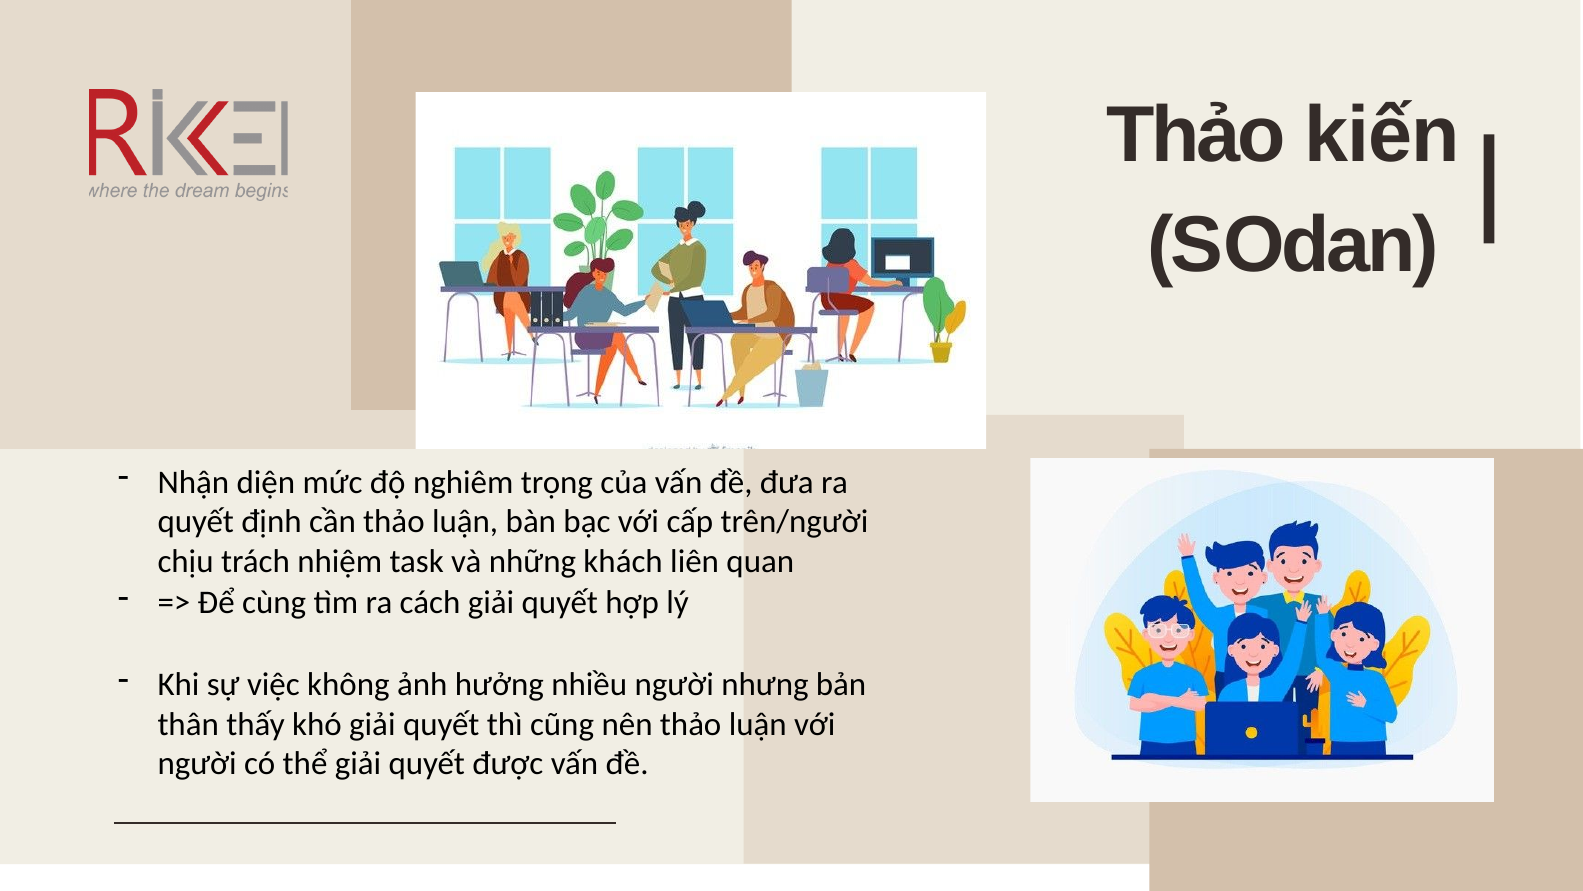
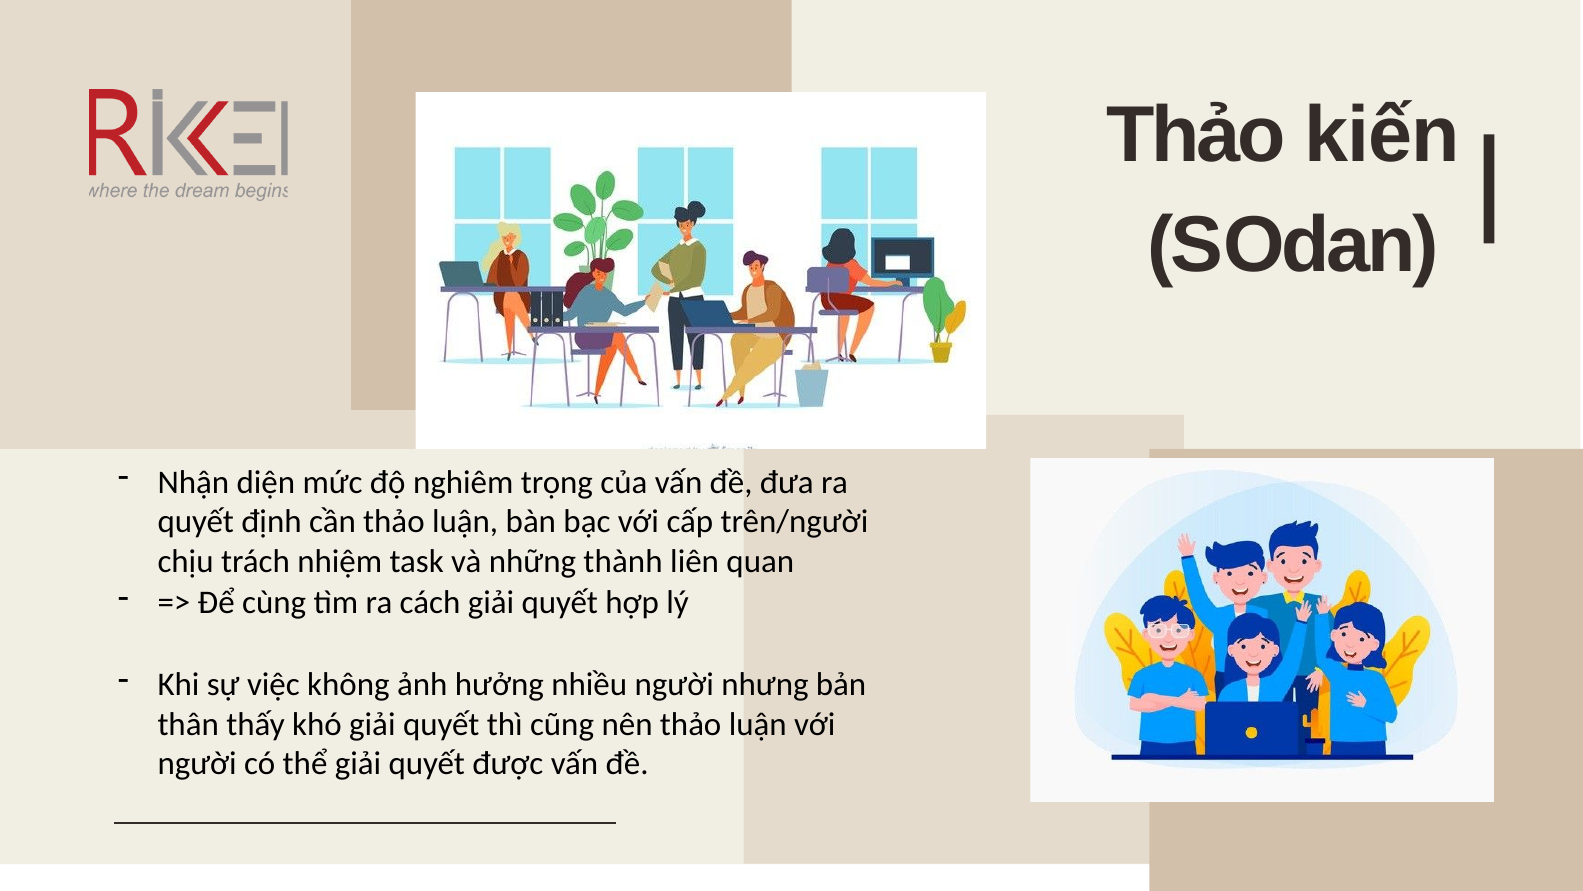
khách: khách -> thành
